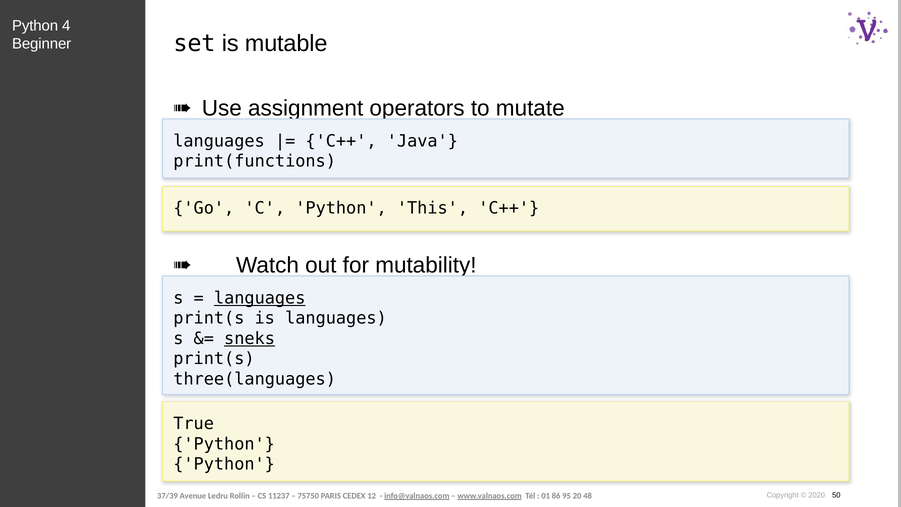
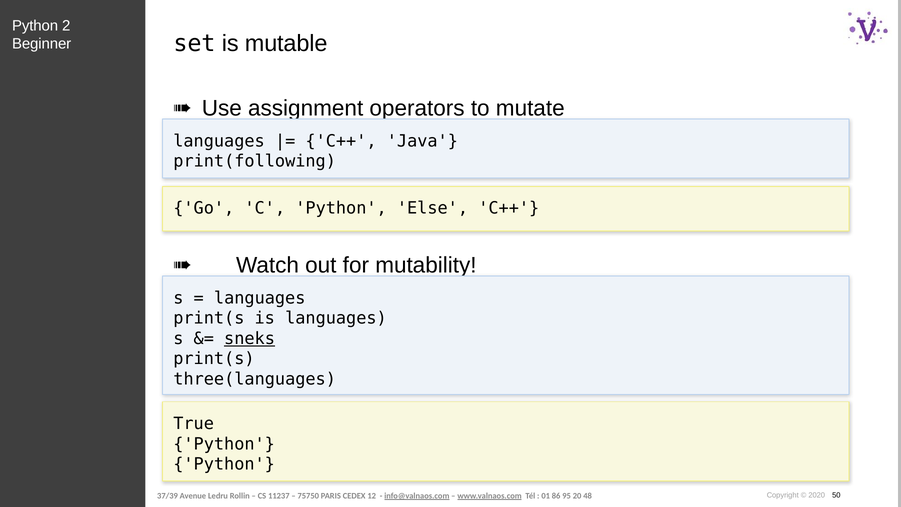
4: 4 -> 2
print(functions: print(functions -> print(following
This: This -> Else
languages at (260, 298) underline: present -> none
